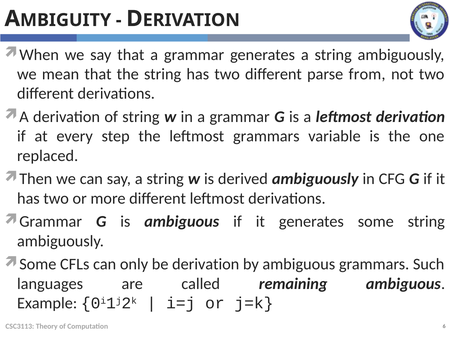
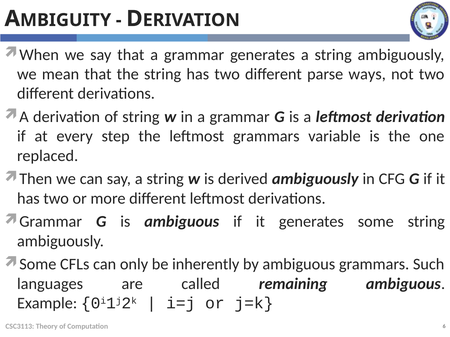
from: from -> ways
be derivation: derivation -> inherently
